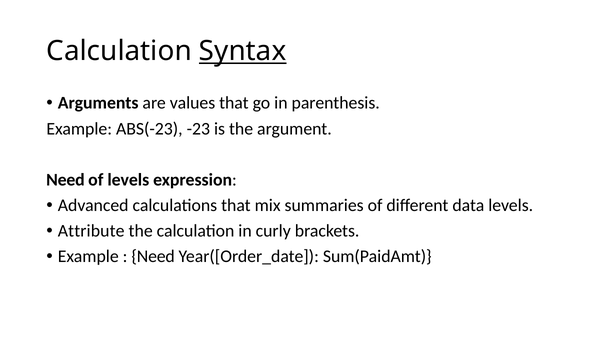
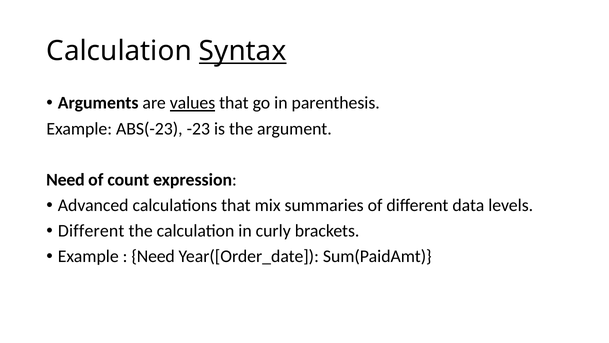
values underline: none -> present
of levels: levels -> count
Attribute at (91, 231): Attribute -> Different
